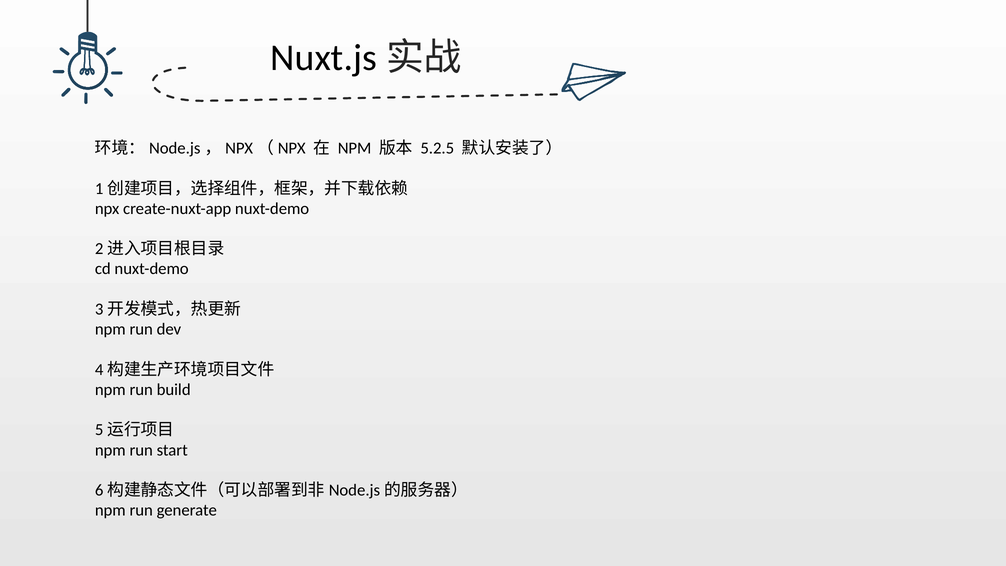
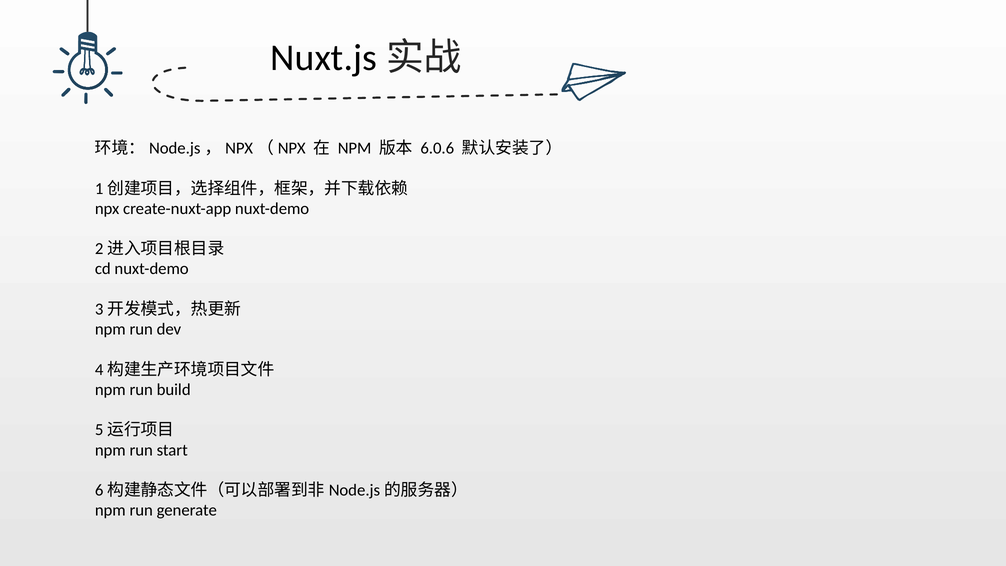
5.2.5: 5.2.5 -> 6.0.6
